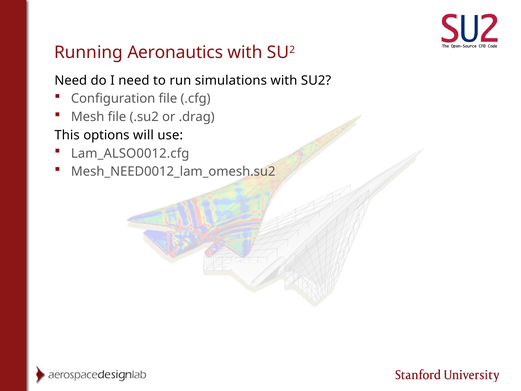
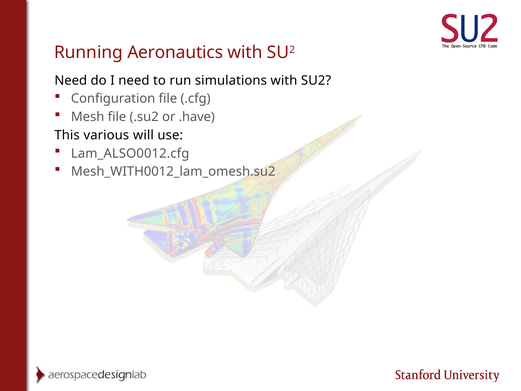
.drag: .drag -> .have
options: options -> various
Mesh_NEED0012_lam_omesh.su2: Mesh_NEED0012_lam_omesh.su2 -> Mesh_WITH0012_lam_omesh.su2
